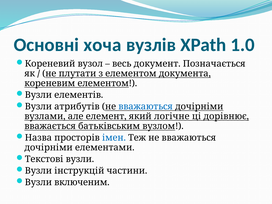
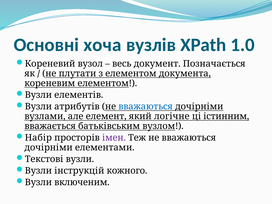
дорівнює: дорівнює -> істинним
Назва: Назва -> Набір
імен colour: blue -> purple
частини: частини -> кожного
